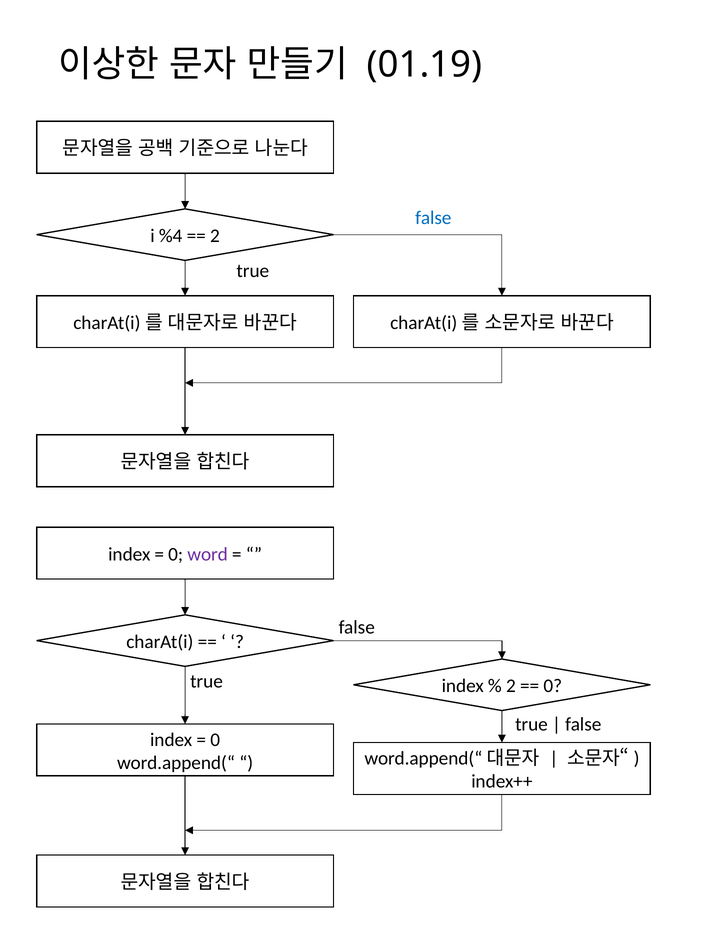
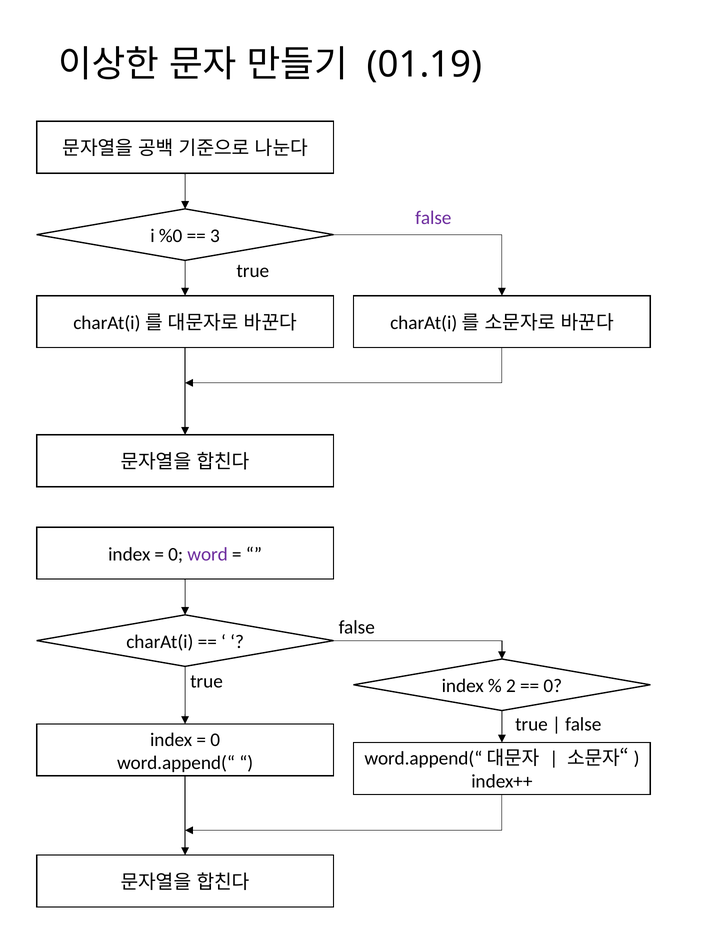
false at (433, 218) colour: blue -> purple
%4: %4 -> %0
2 at (215, 236): 2 -> 3
